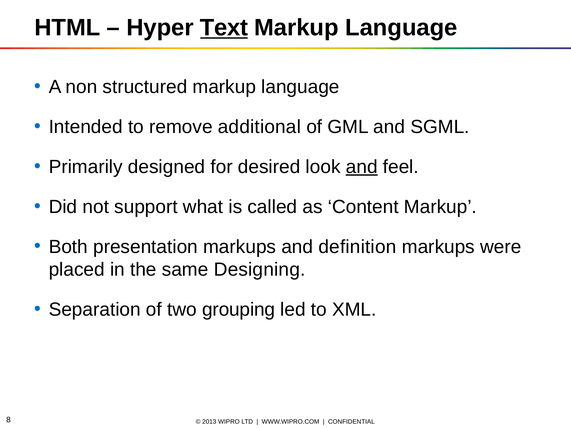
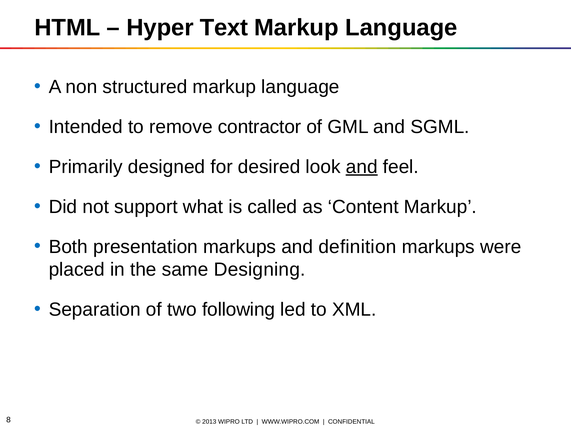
Text underline: present -> none
additional: additional -> contractor
grouping: grouping -> following
